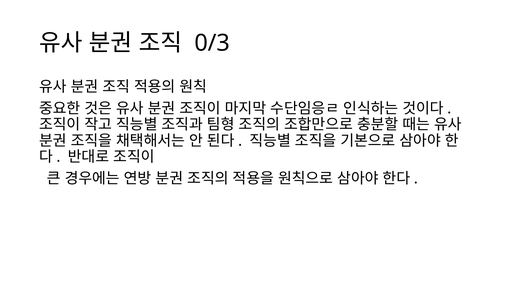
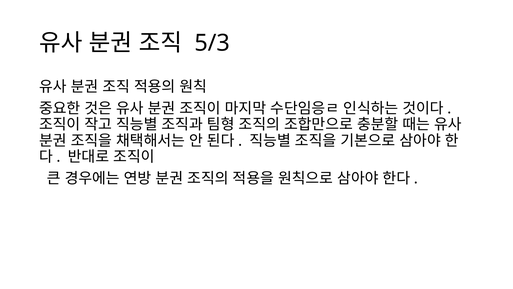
0/3: 0/3 -> 5/3
